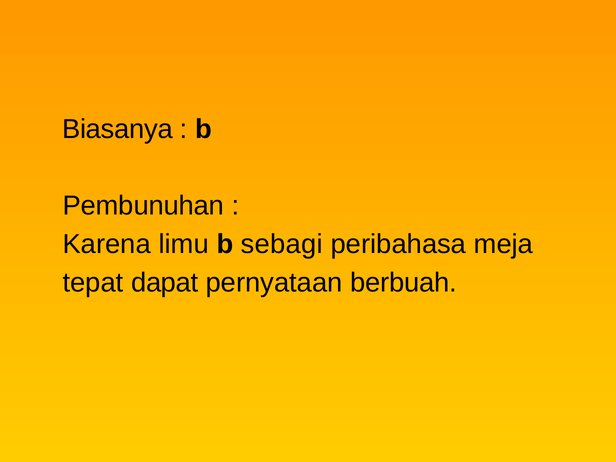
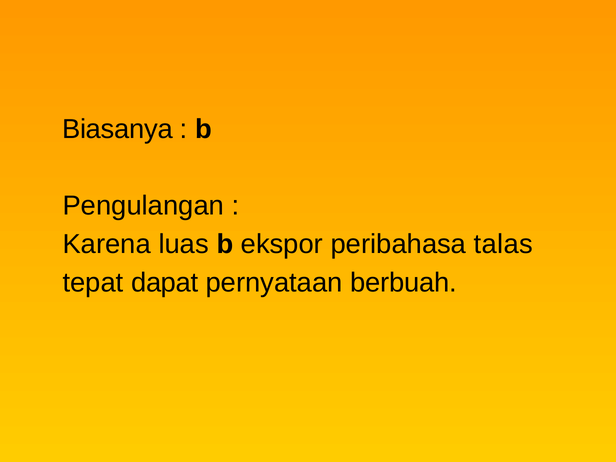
Pembunuhan: Pembunuhan -> Pengulangan
limu: limu -> luas
sebagi: sebagi -> ekspor
meja: meja -> talas
